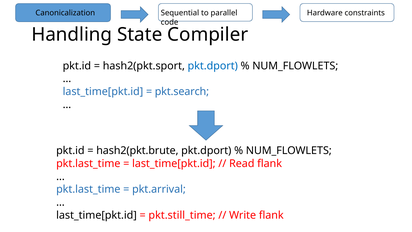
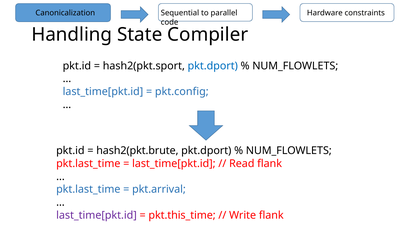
pkt.search: pkt.search -> pkt.config
last_time[pkt.id at (96, 215) colour: black -> purple
pkt.still_time: pkt.still_time -> pkt.this_time
